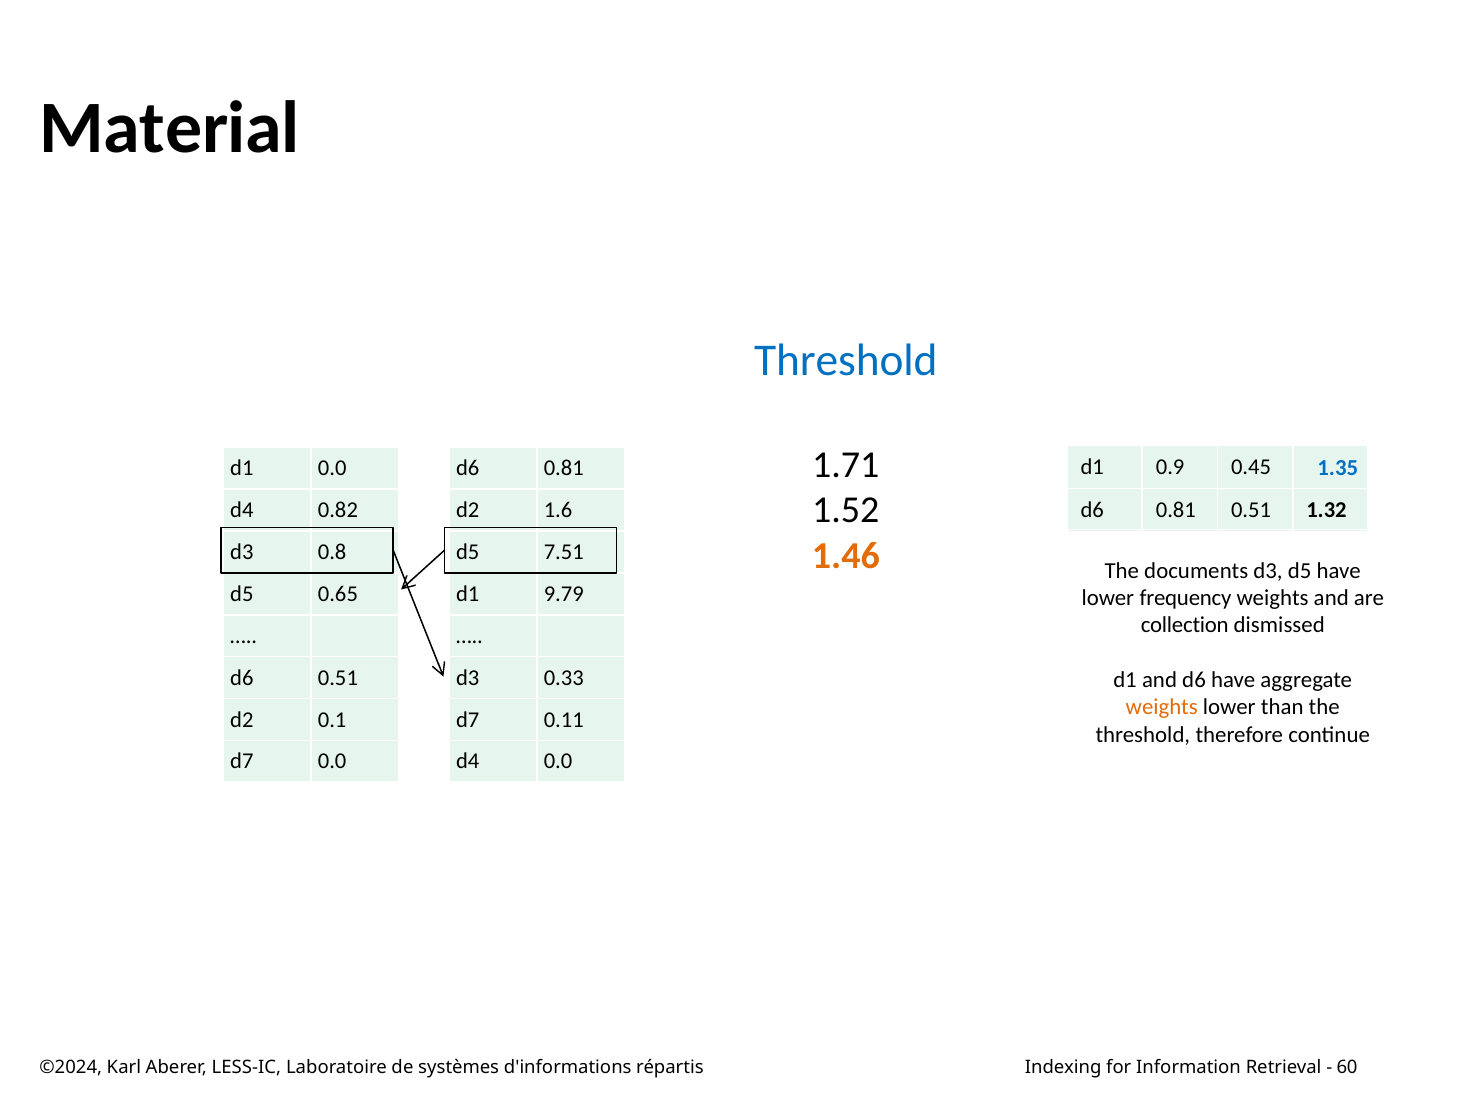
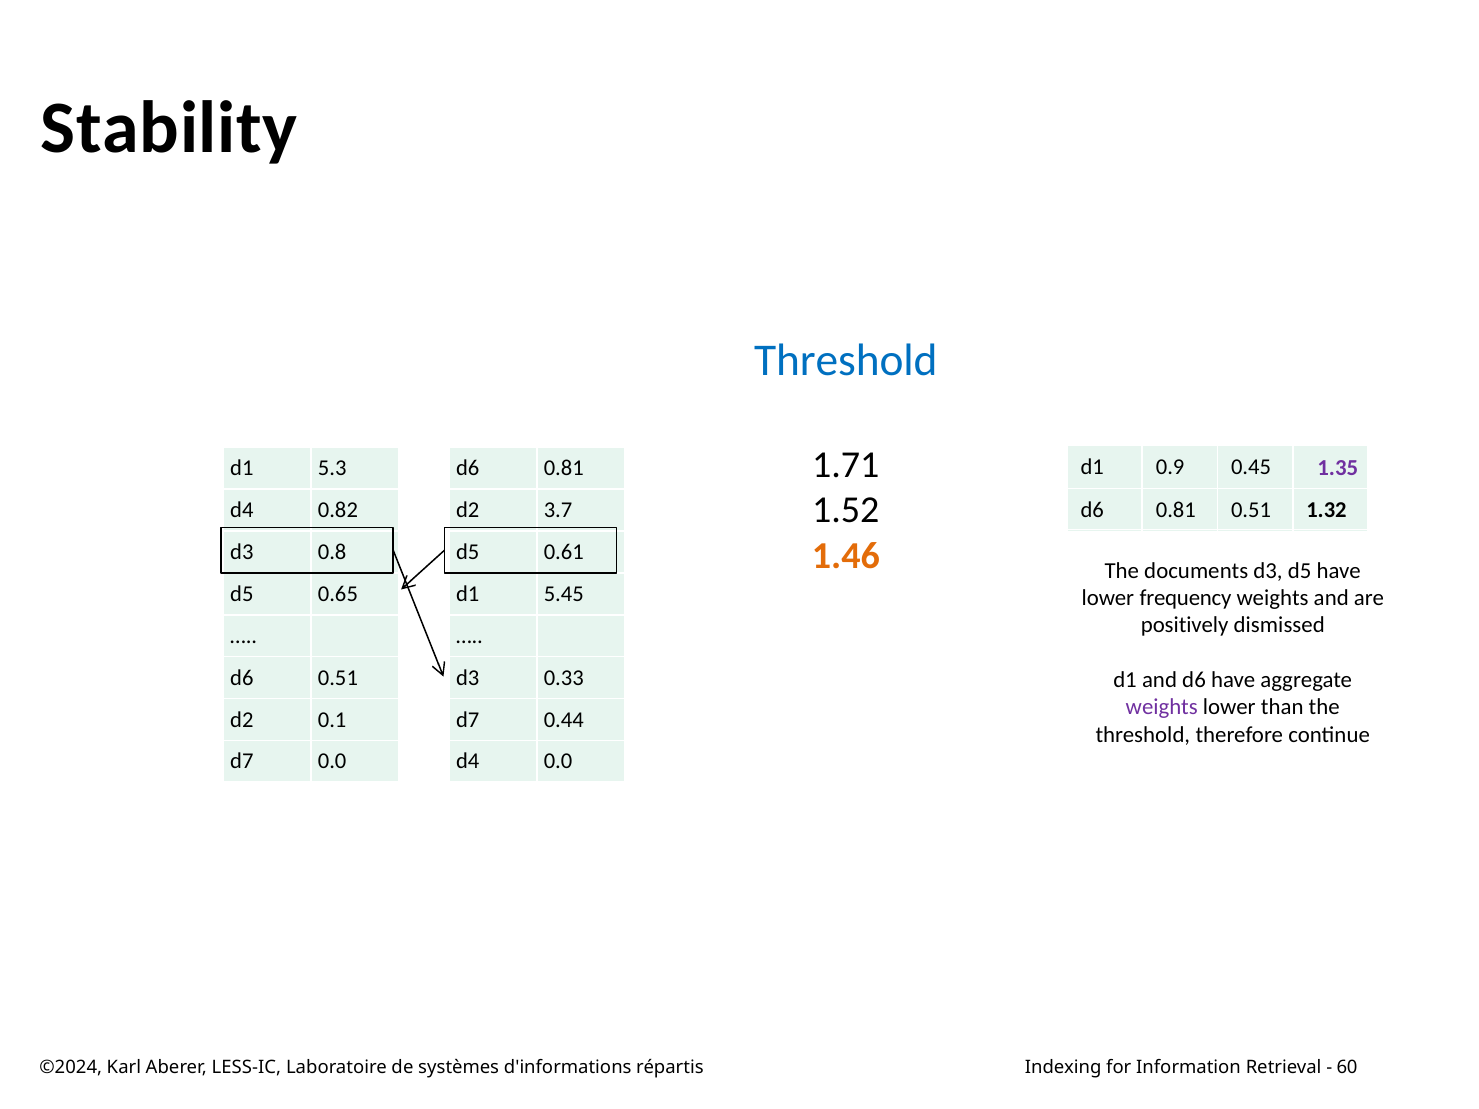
Material: Material -> Stability
1.35 colour: blue -> purple
d1 0.0: 0.0 -> 5.3
1.6: 1.6 -> 3.7
7.51: 7.51 -> 0.61
9.79: 9.79 -> 5.45
collection: collection -> positively
weights at (1162, 708) colour: orange -> purple
0.11: 0.11 -> 0.44
